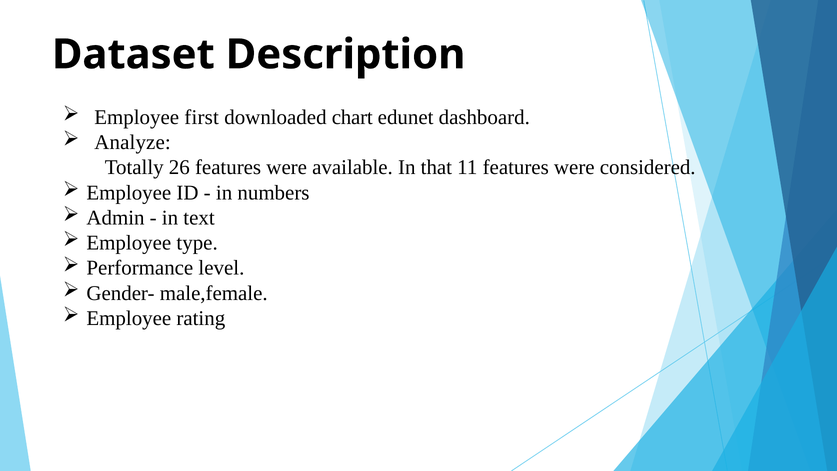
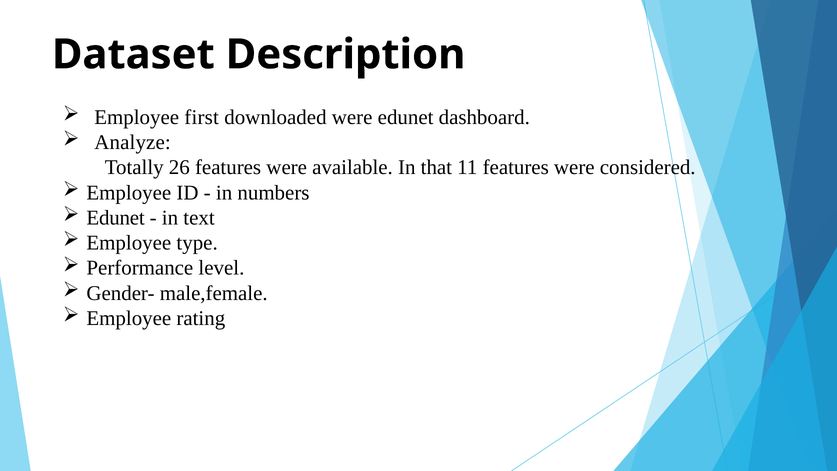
downloaded chart: chart -> were
Admin at (115, 218): Admin -> Edunet
